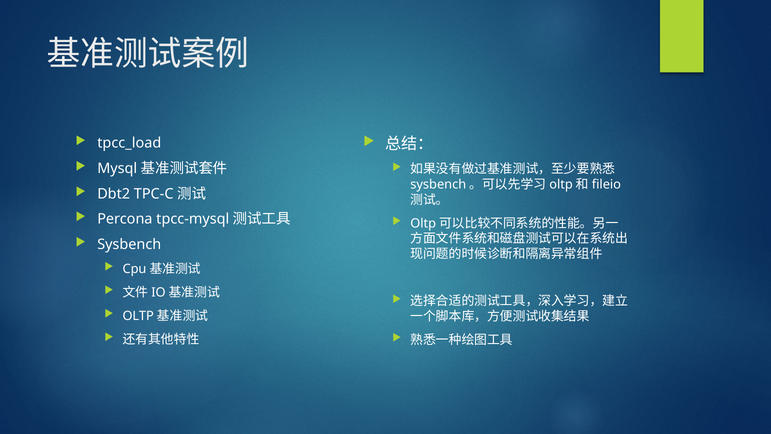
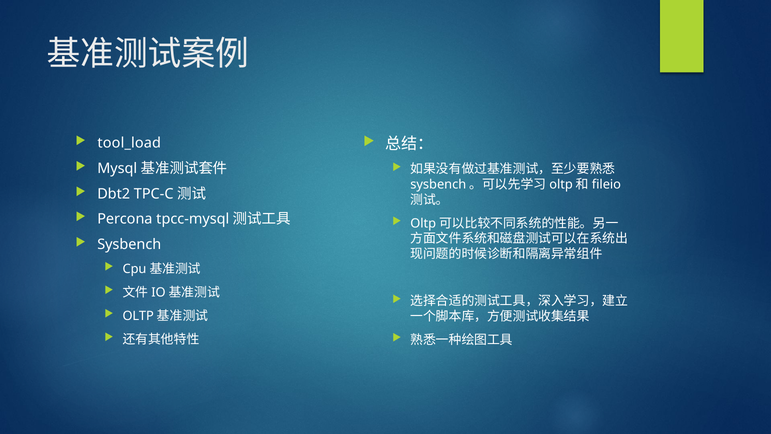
tpcc_load: tpcc_load -> tool_load
